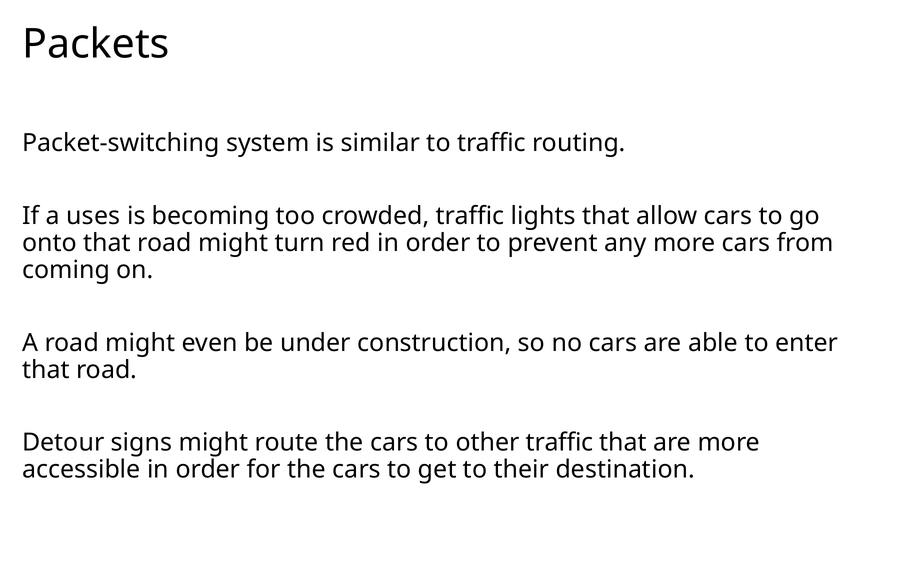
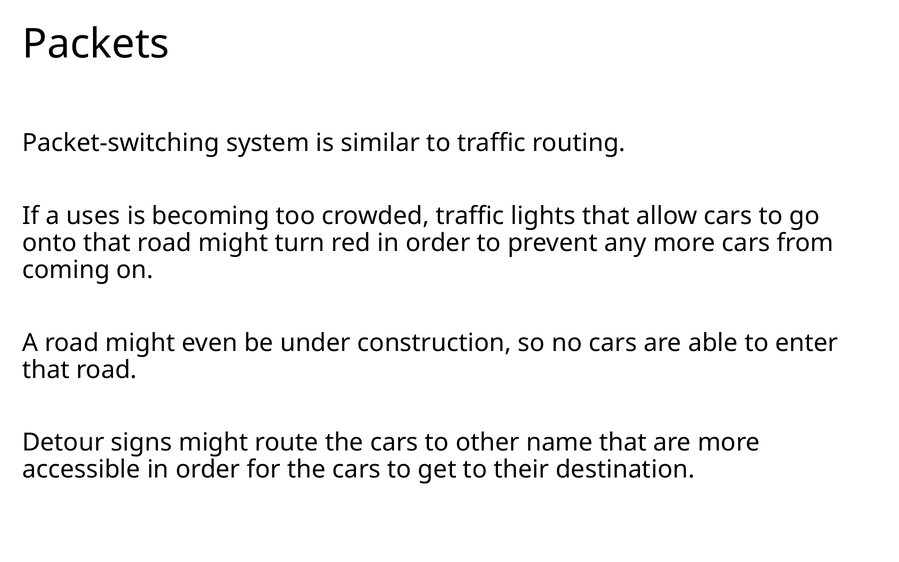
other traffic: traffic -> name
